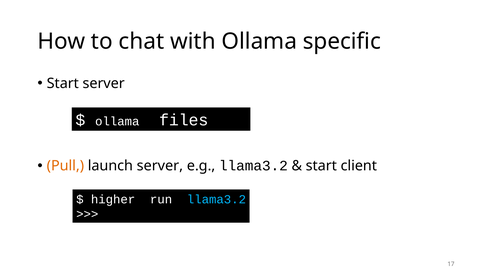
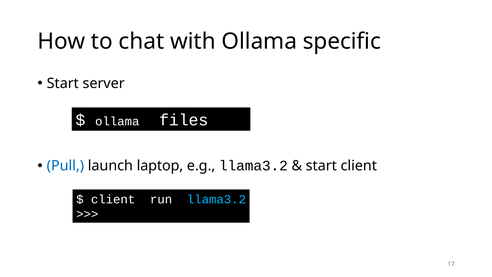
Pull colour: orange -> blue
launch server: server -> laptop
higher at (113, 199): higher -> client
